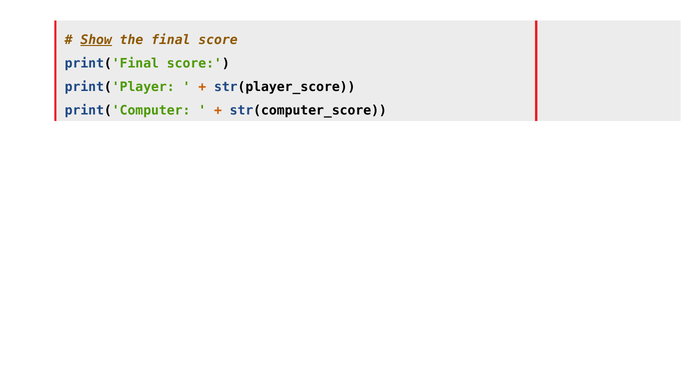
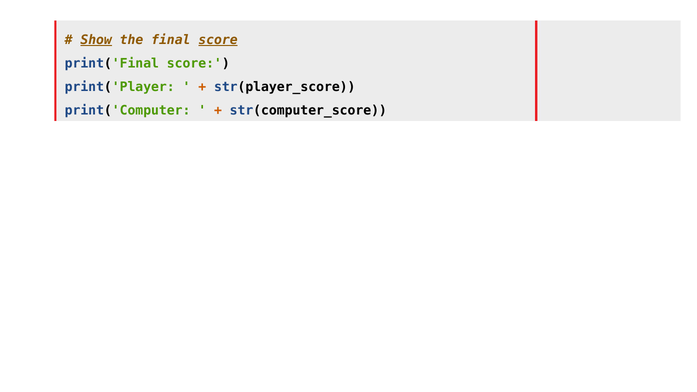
score at (218, 40) underline: none -> present
